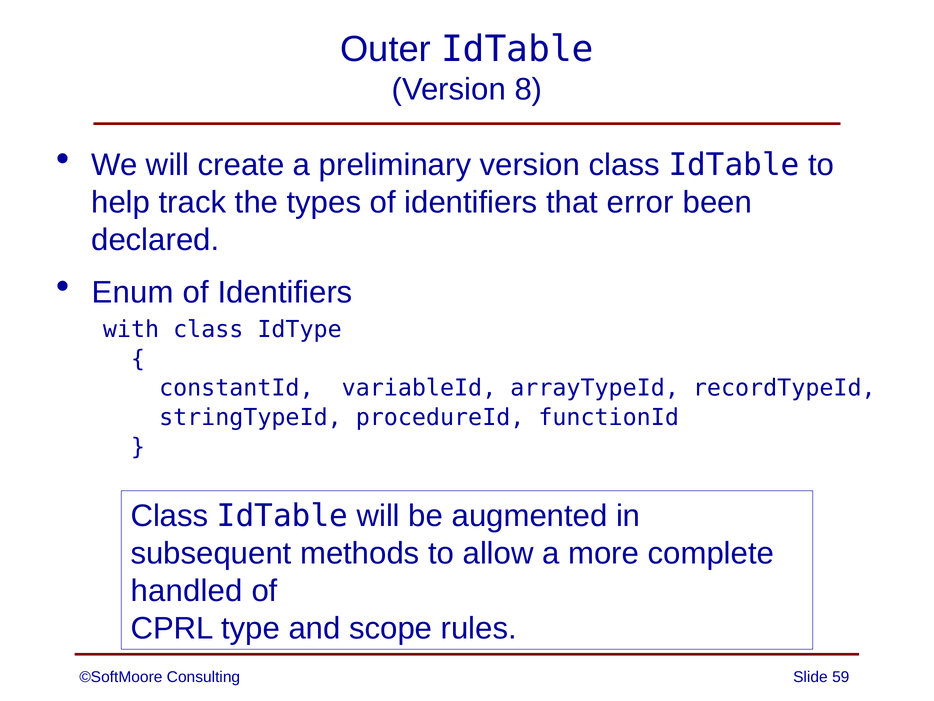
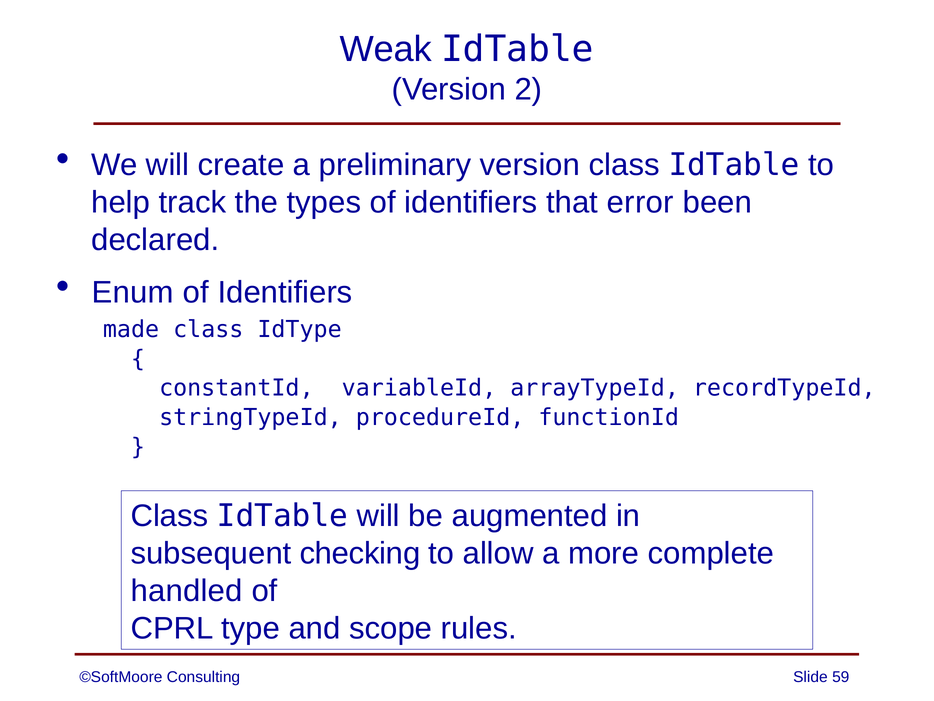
Outer: Outer -> Weak
8: 8 -> 2
with: with -> made
methods: methods -> checking
